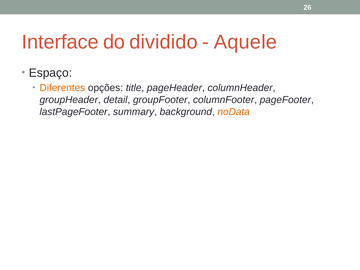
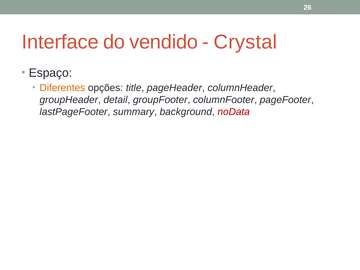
dividido: dividido -> vendido
Aquele: Aquele -> Crystal
noData colour: orange -> red
